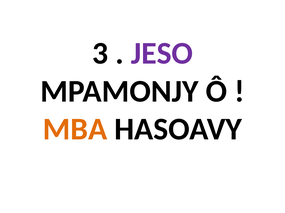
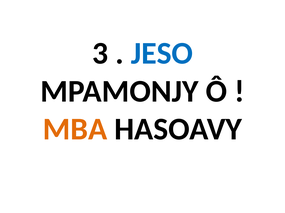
JESO colour: purple -> blue
